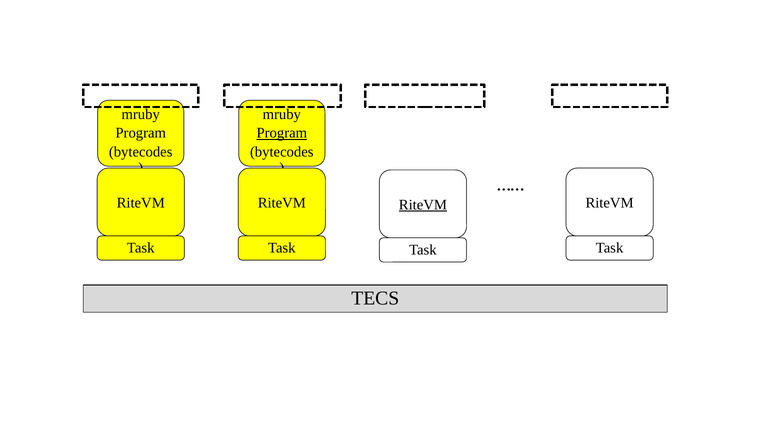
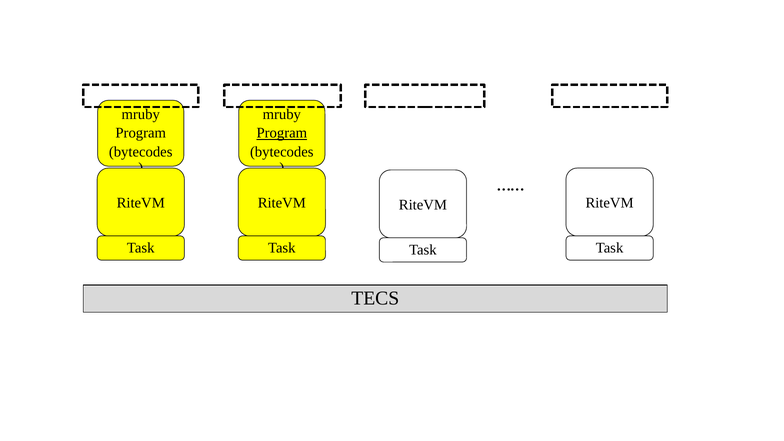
RiteVM at (423, 205) underline: present -> none
